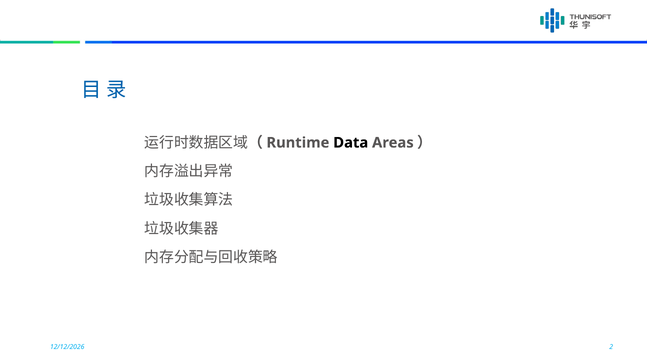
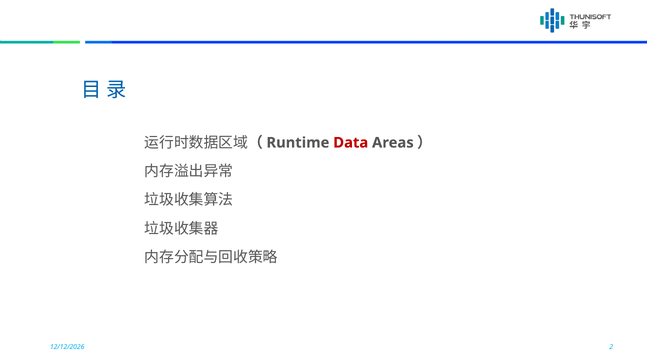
Data colour: black -> red
